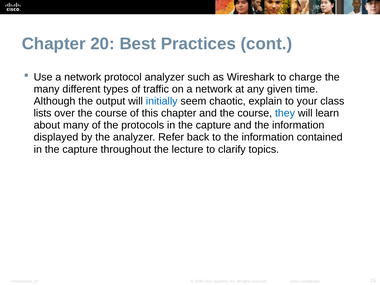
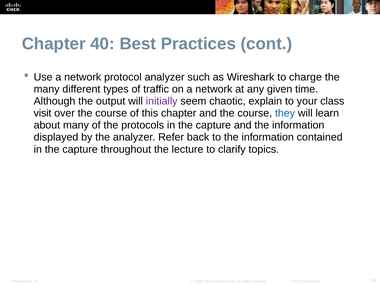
20: 20 -> 40
initially colour: blue -> purple
lists: lists -> visit
